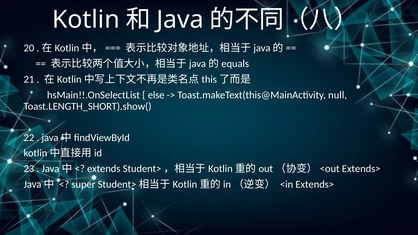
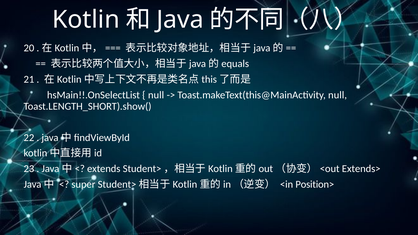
else at (156, 95): else -> null
<in Extends>: Extends> -> Position>
